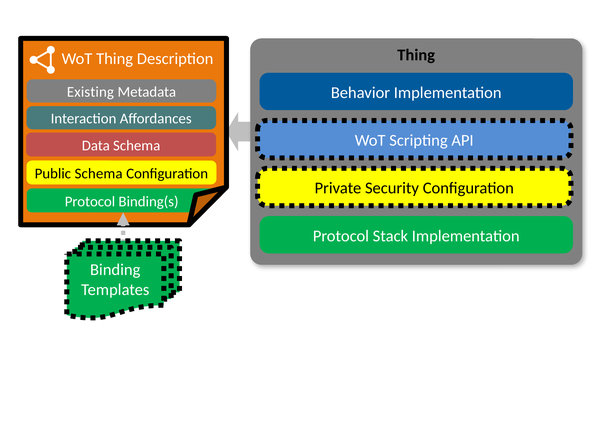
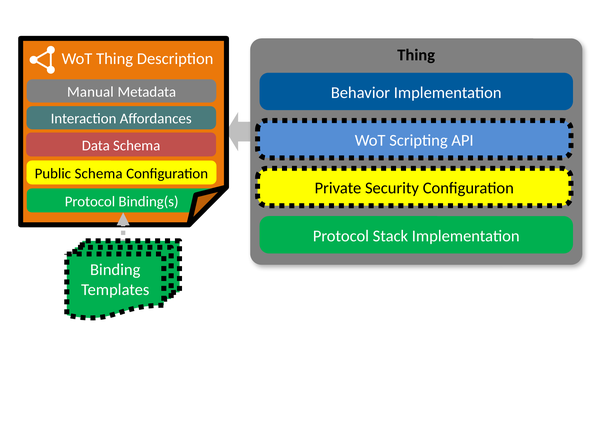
Existing: Existing -> Manual
